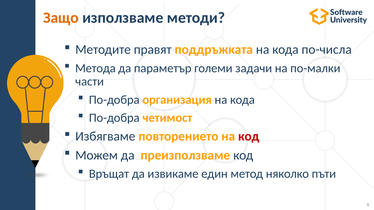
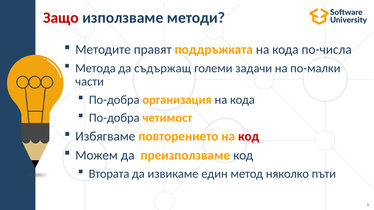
Защо colour: orange -> red
параметър: параметър -> съдържащ
Връщат: Връщат -> Втората
